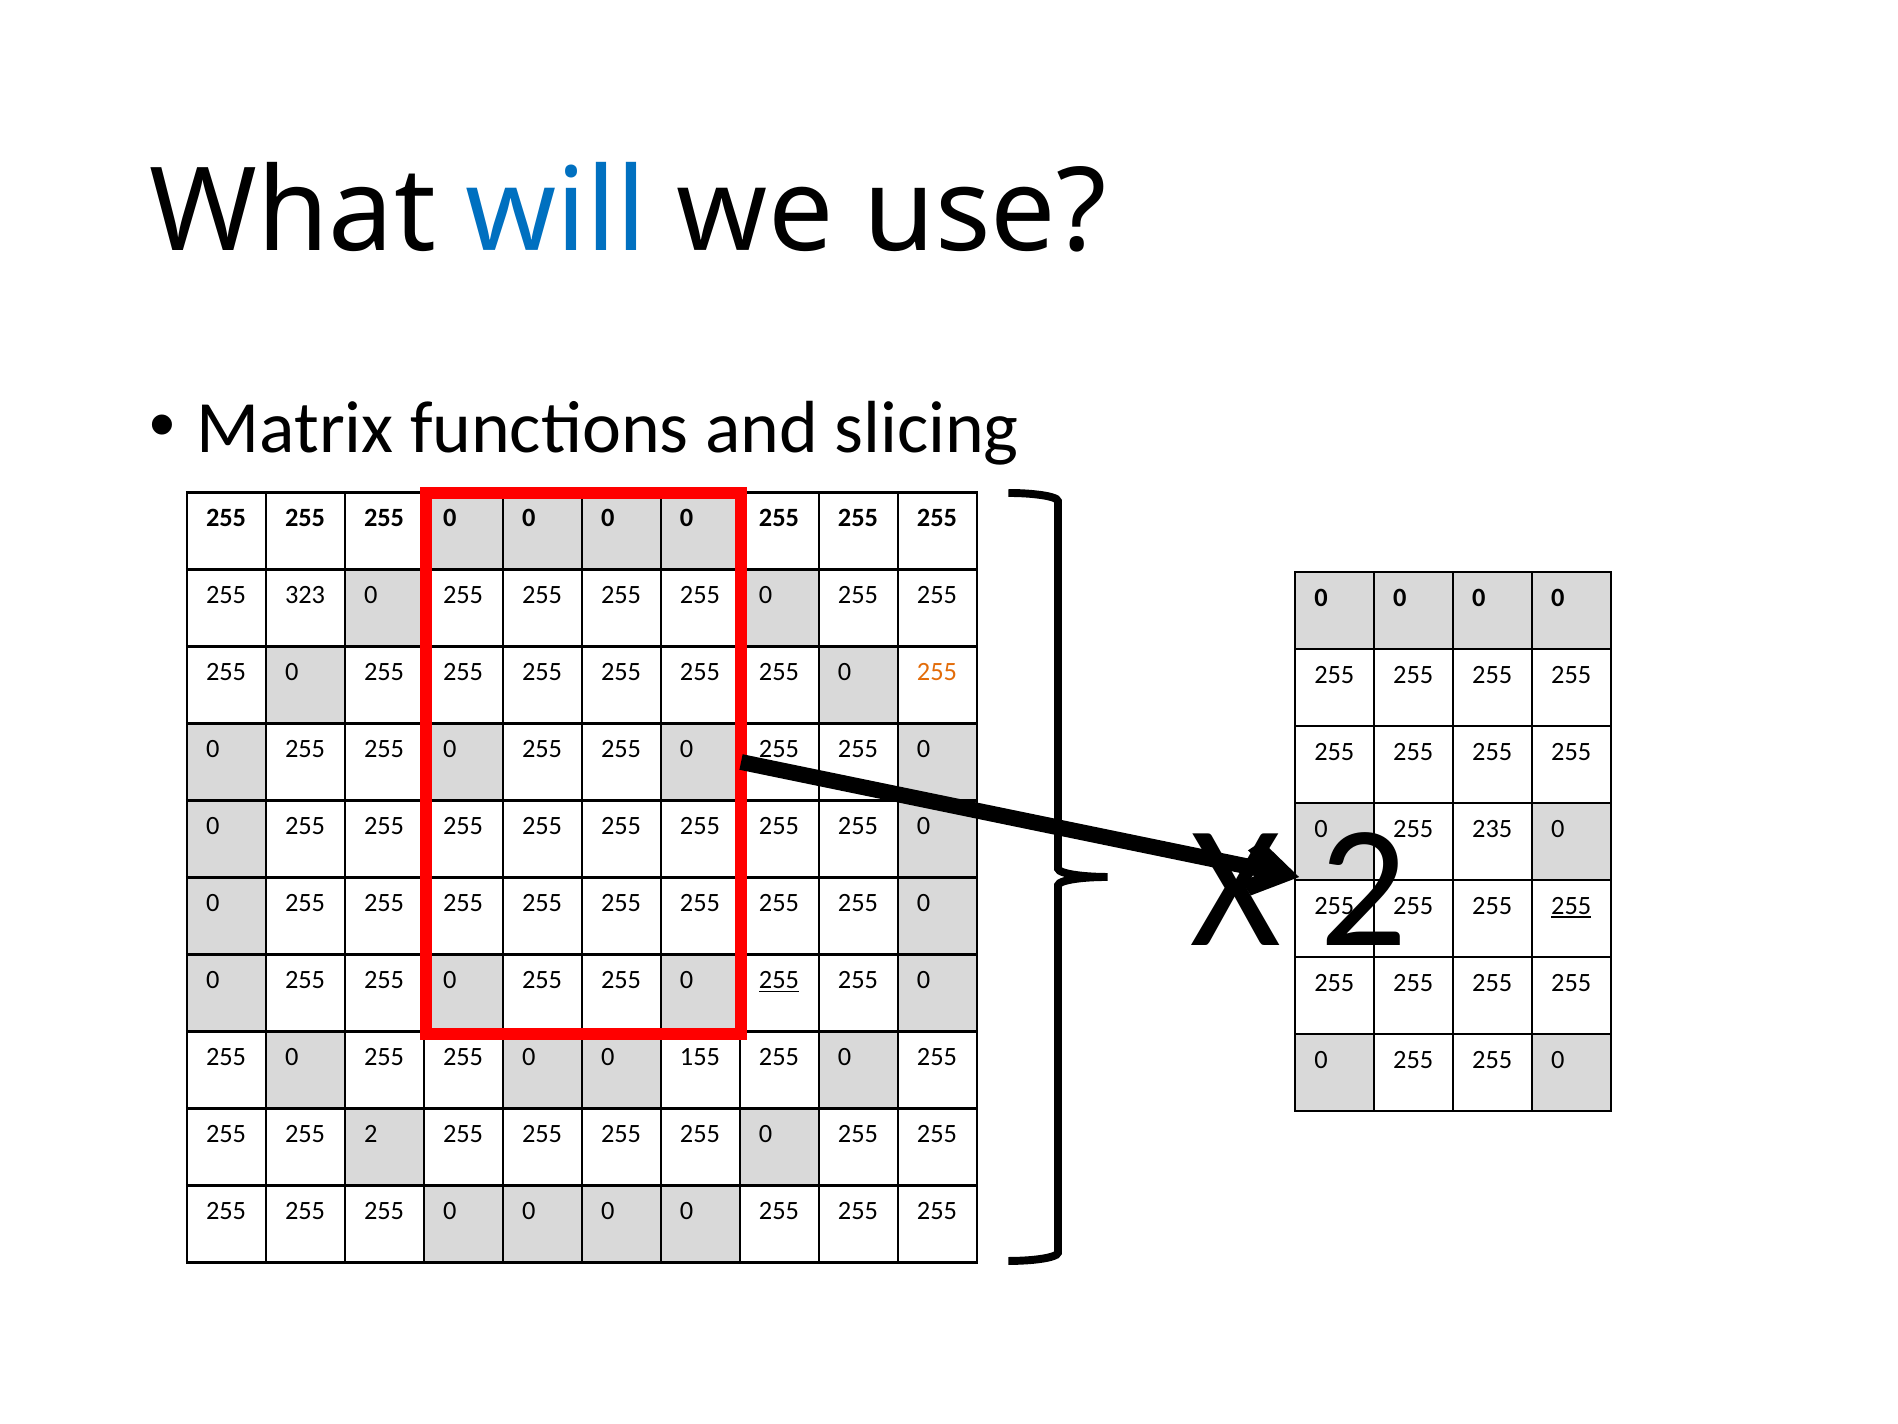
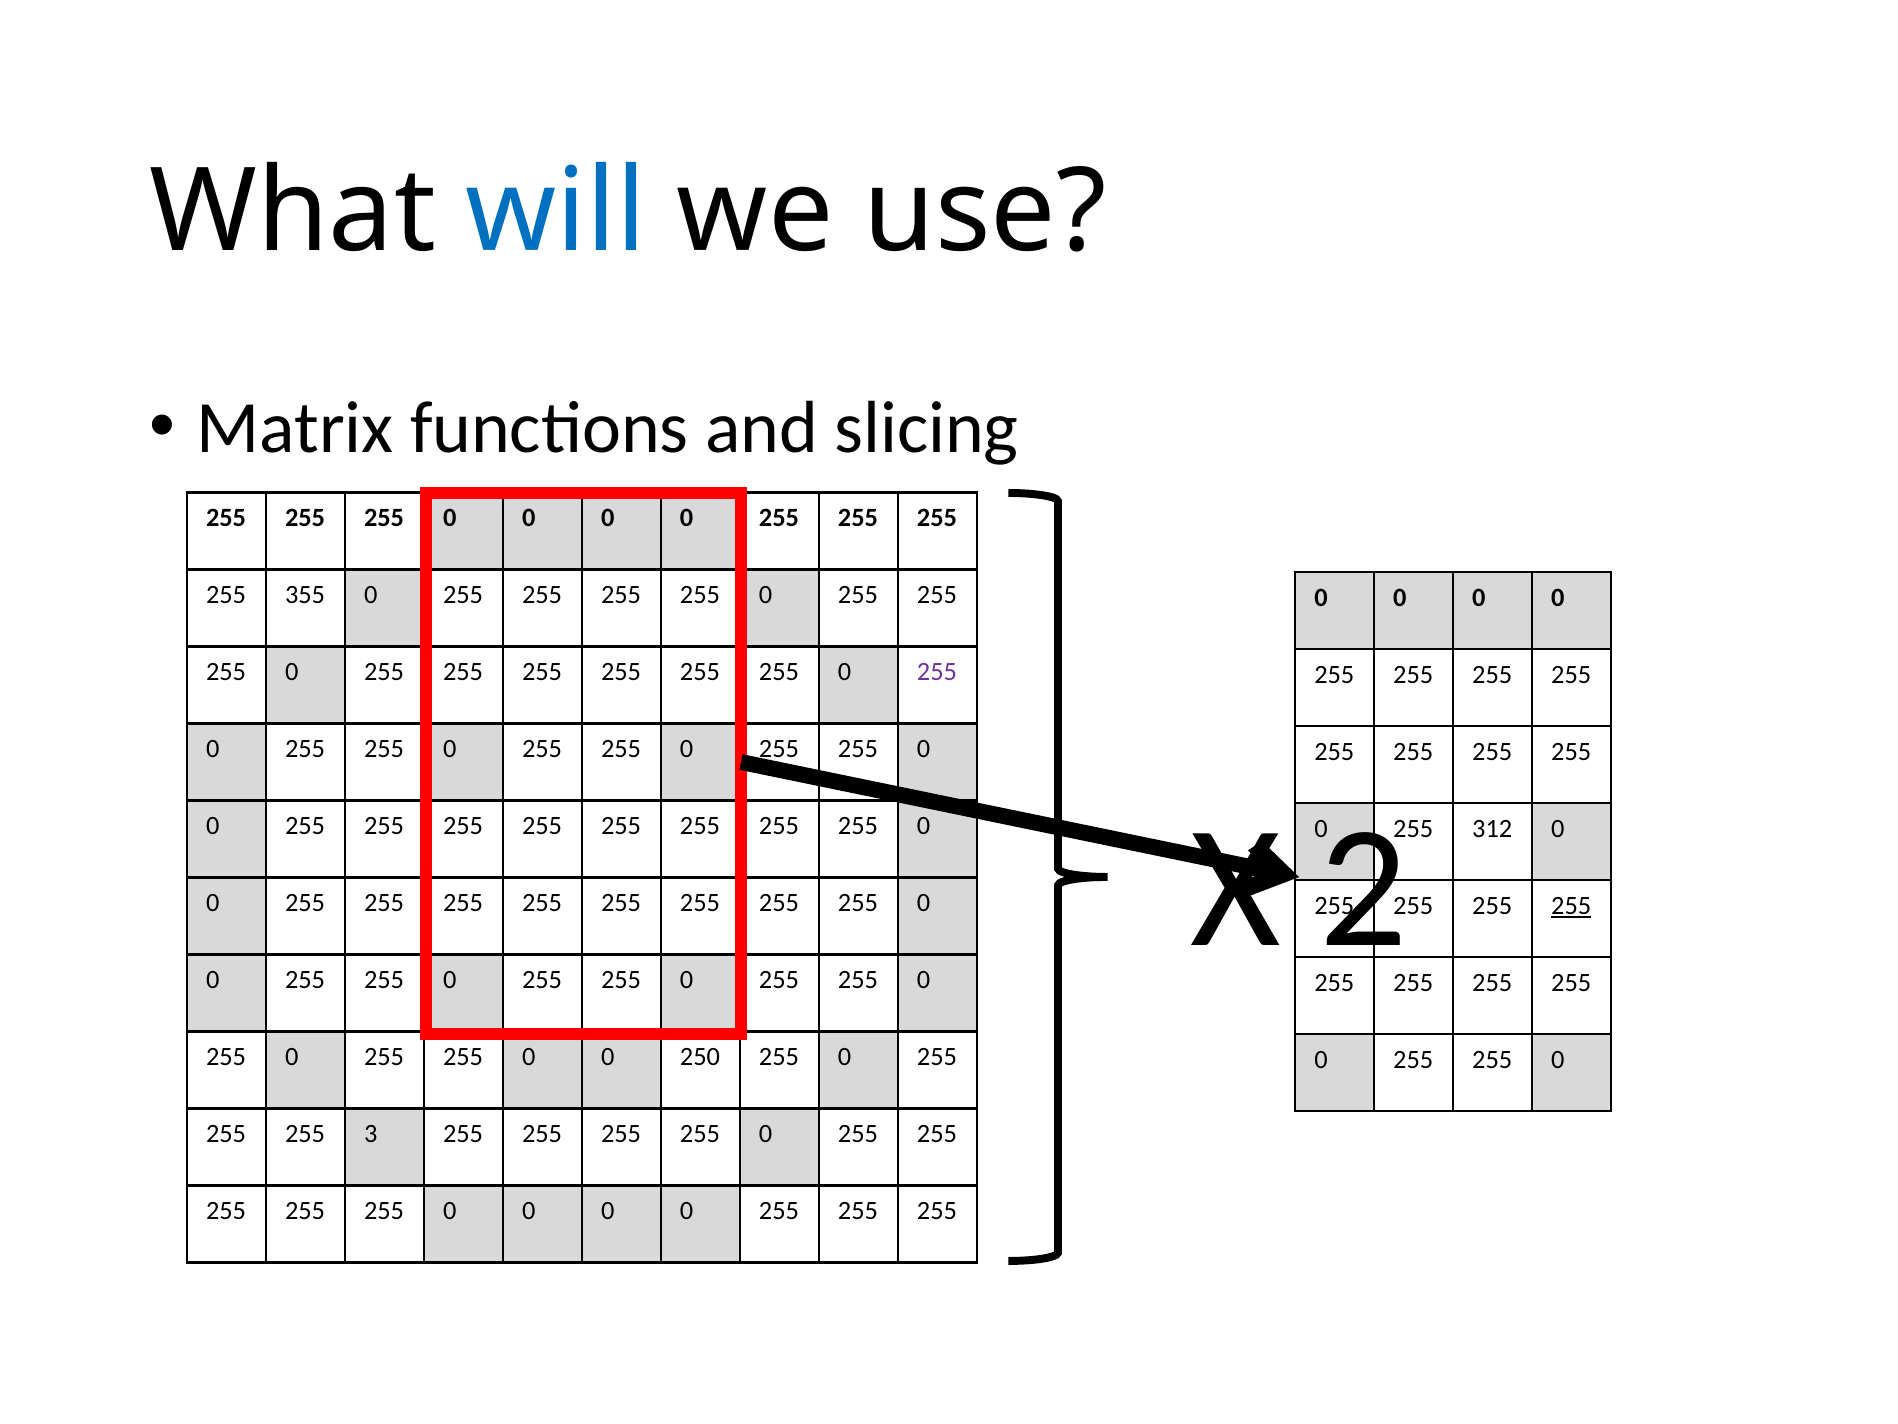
323: 323 -> 355
255 at (937, 672) colour: orange -> purple
235: 235 -> 312
255 at (779, 980) underline: present -> none
155: 155 -> 250
255 2: 2 -> 3
